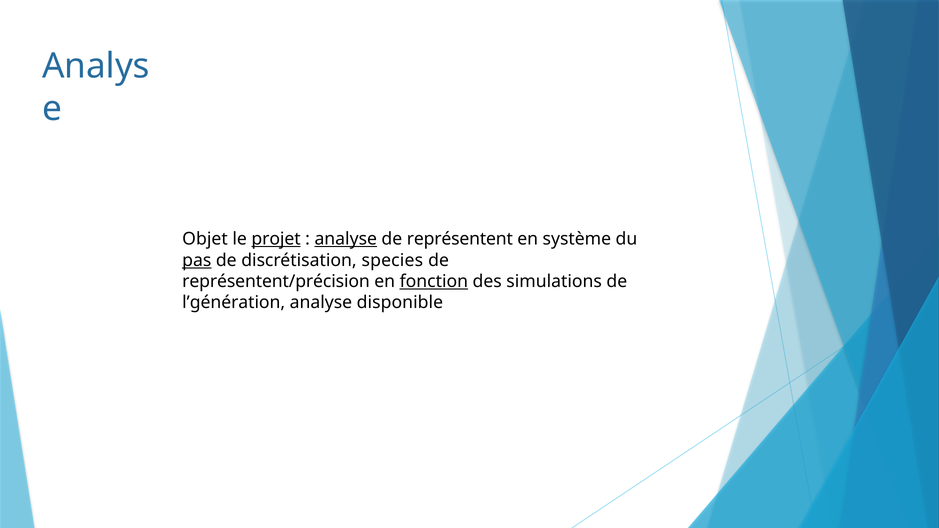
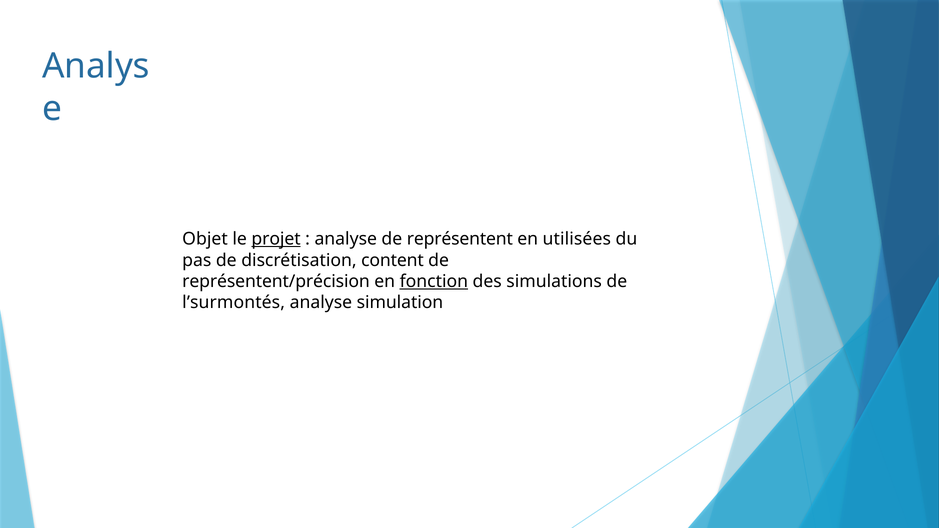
analyse at (346, 239) underline: present -> none
système: système -> utilisées
pas underline: present -> none
species: species -> content
l’génération: l’génération -> l’surmontés
disponible: disponible -> simulation
